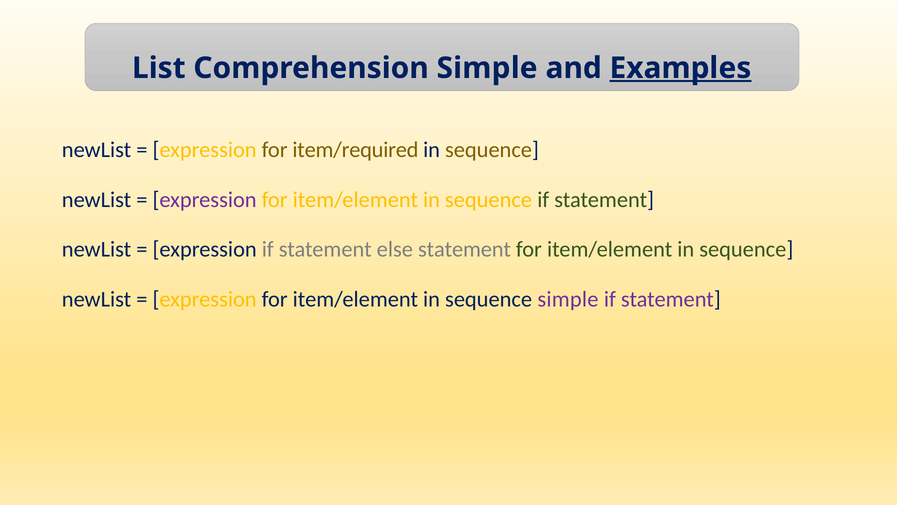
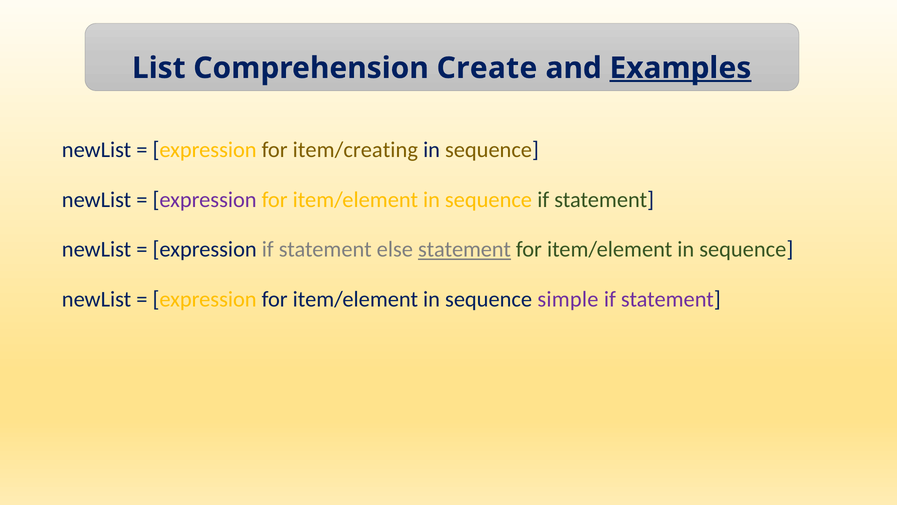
Comprehension Simple: Simple -> Create
item/required: item/required -> item/creating
statement at (464, 249) underline: none -> present
